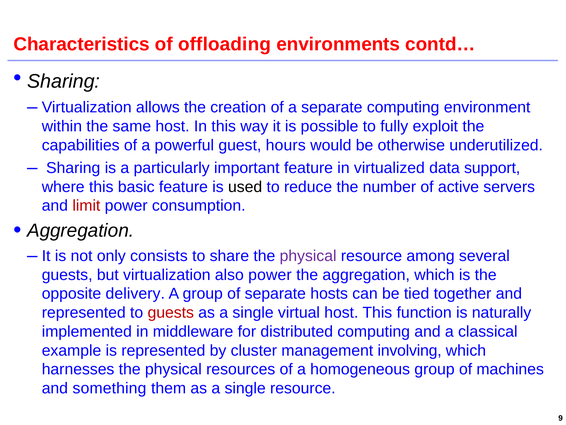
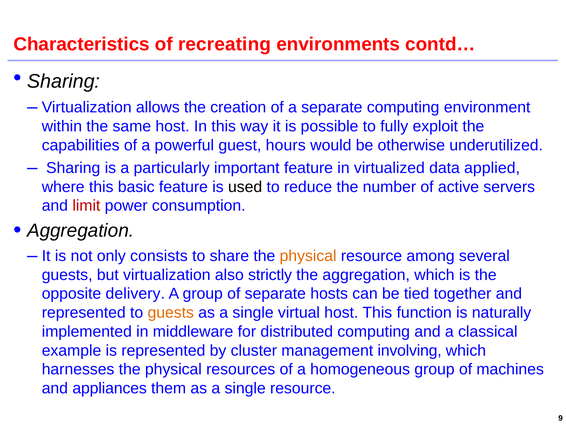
offloading: offloading -> recreating
support: support -> applied
physical at (308, 256) colour: purple -> orange
also power: power -> strictly
guests at (171, 312) colour: red -> orange
something: something -> appliances
